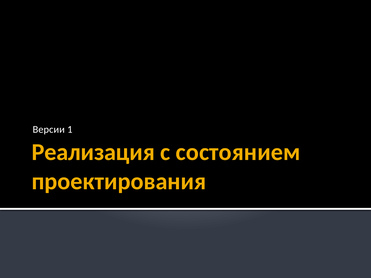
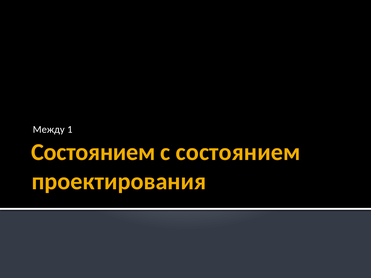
Версии: Версии -> Между
Реализация at (93, 152): Реализация -> Состоянием
